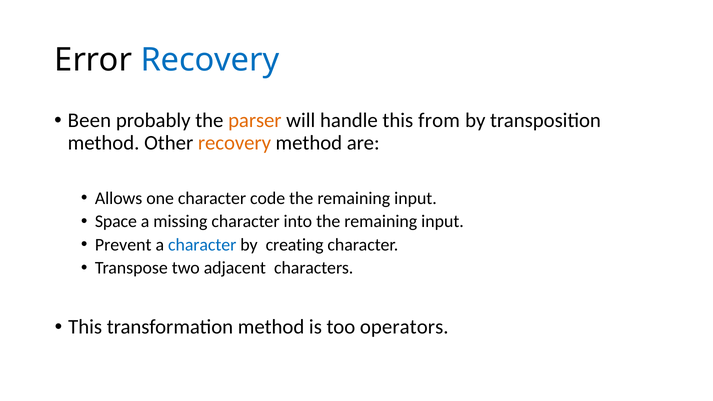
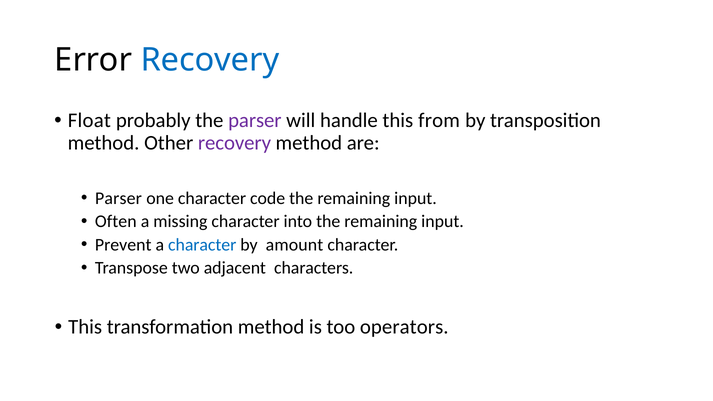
Been: Been -> Float
parser at (255, 121) colour: orange -> purple
recovery at (234, 143) colour: orange -> purple
Allows at (119, 198): Allows -> Parser
Space: Space -> Often
creating: creating -> amount
